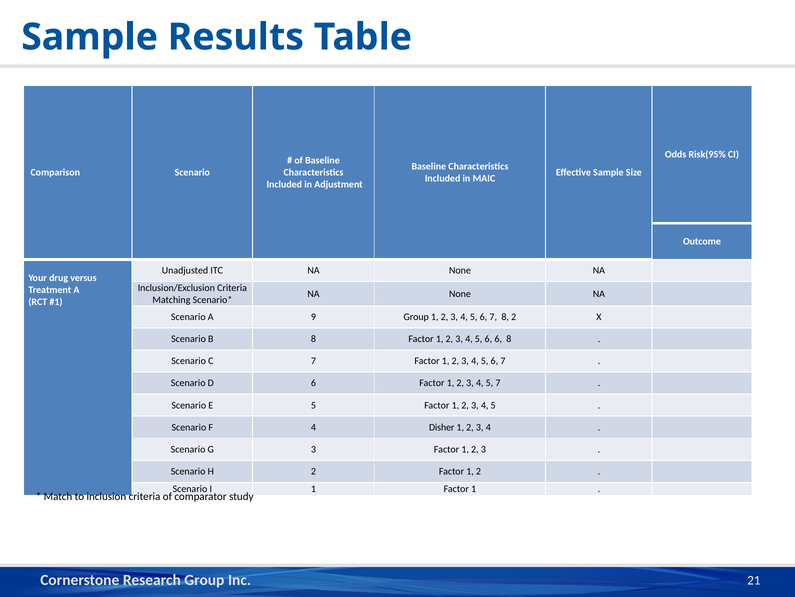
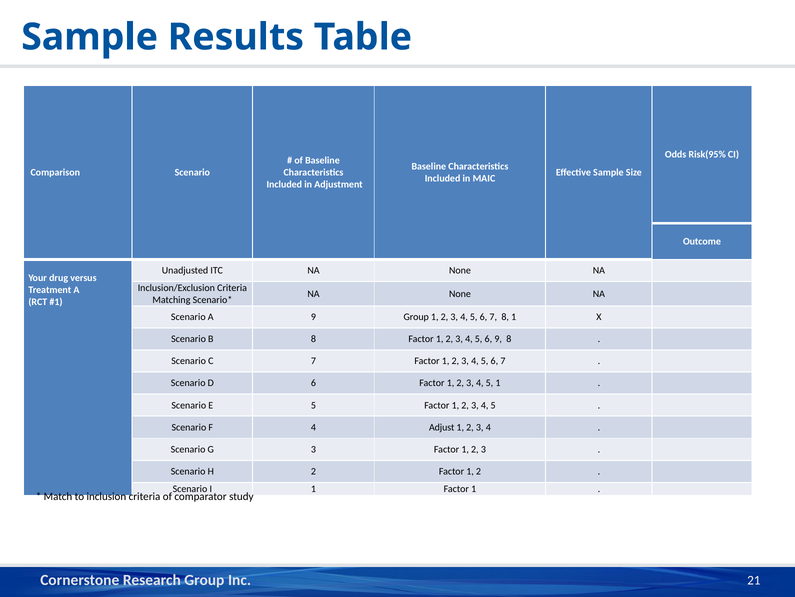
8 2: 2 -> 1
6 6: 6 -> 9
5 7: 7 -> 1
Disher: Disher -> Adjust
